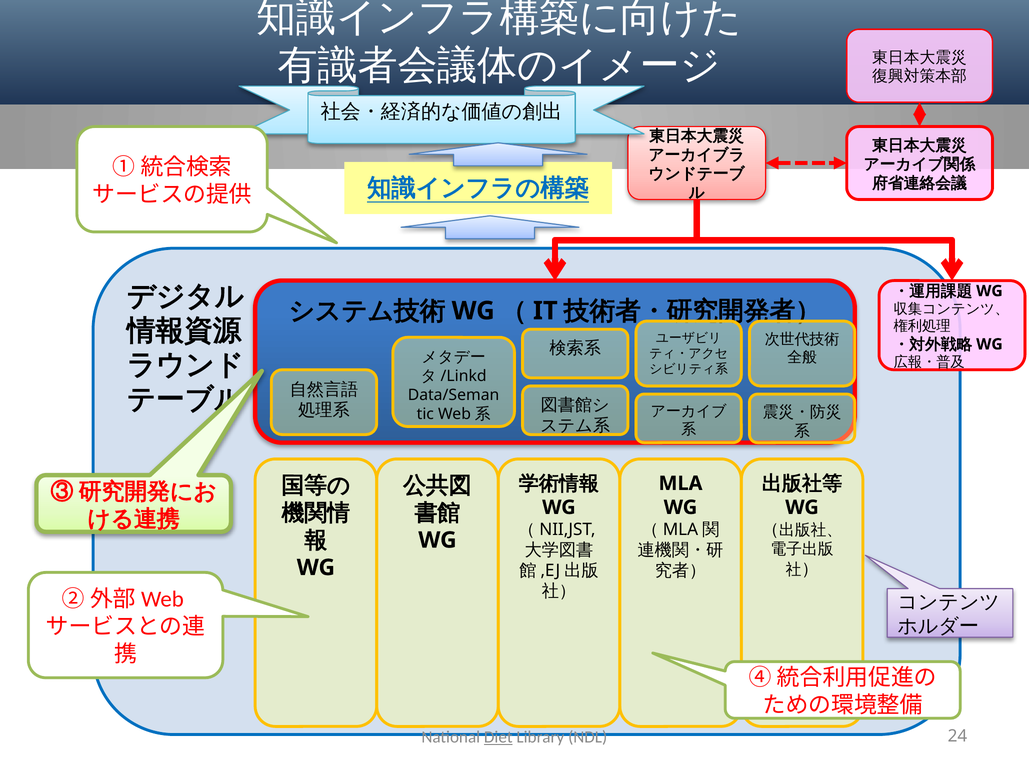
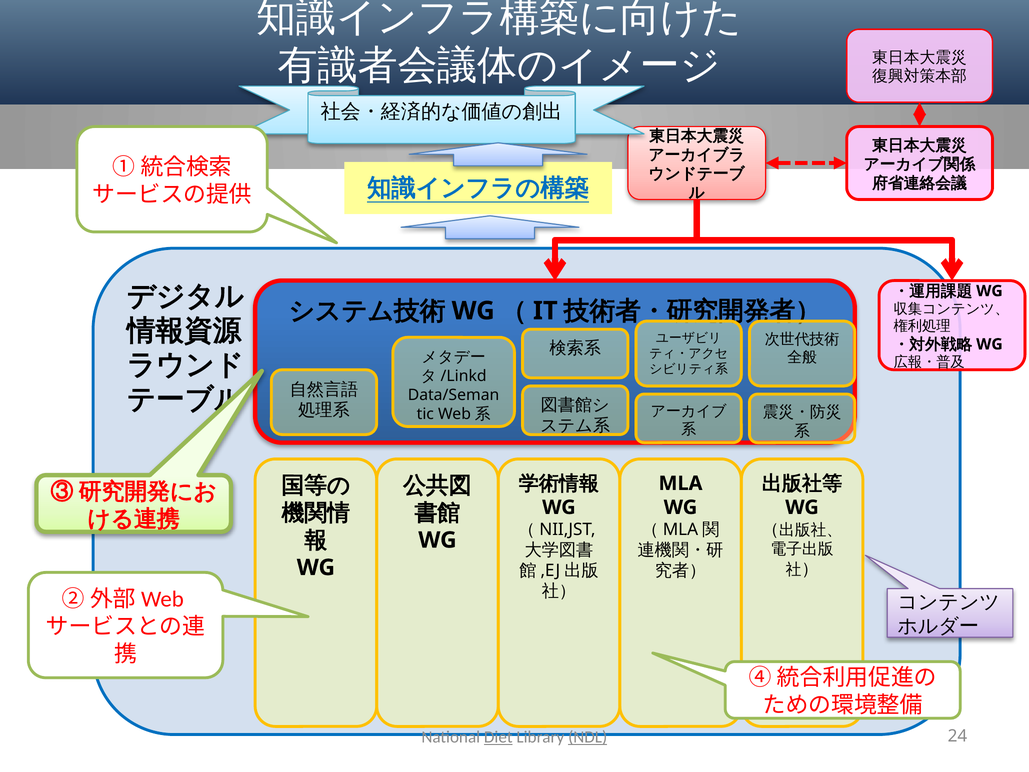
NDL underline: none -> present
